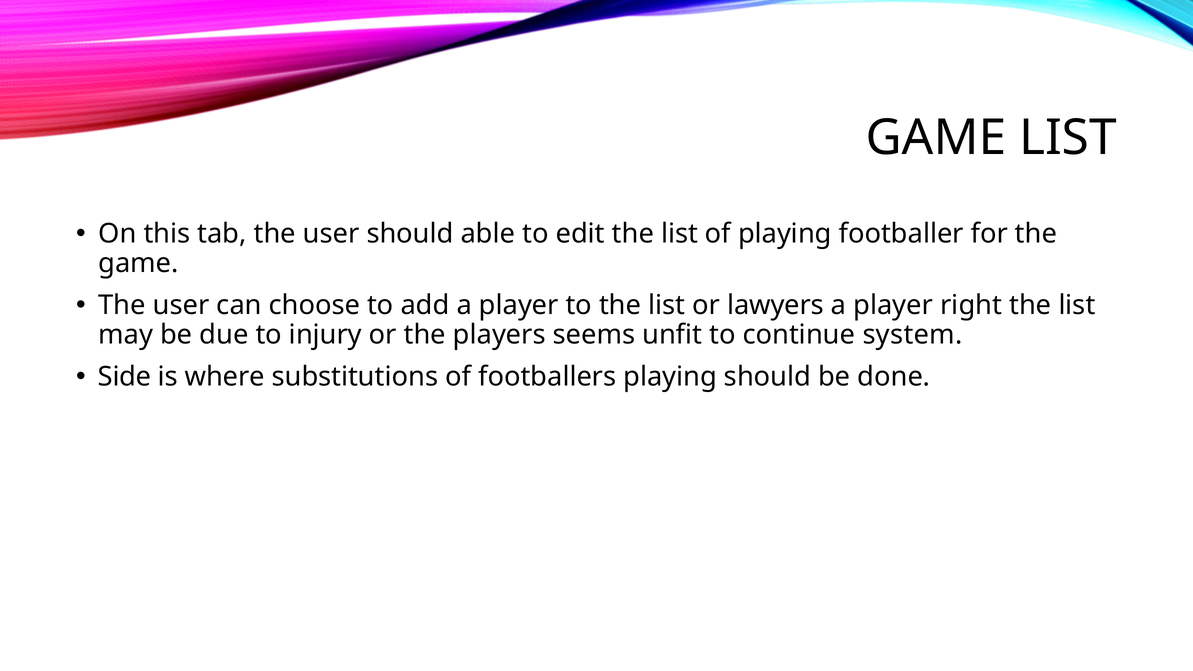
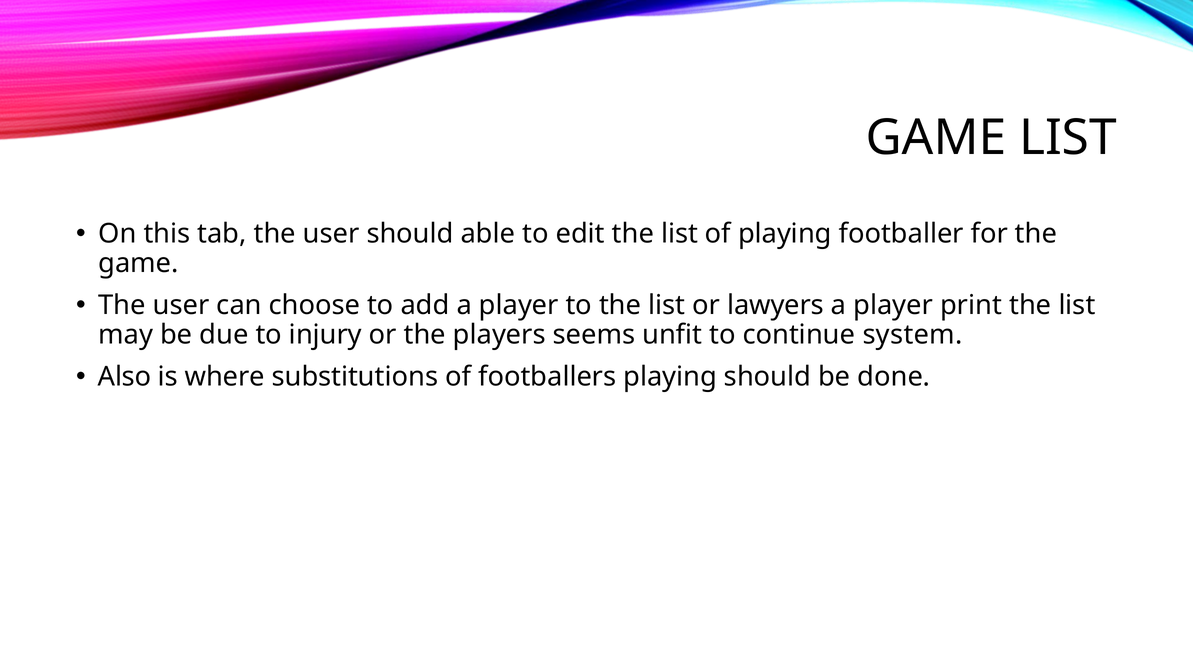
right: right -> print
Side: Side -> Also
